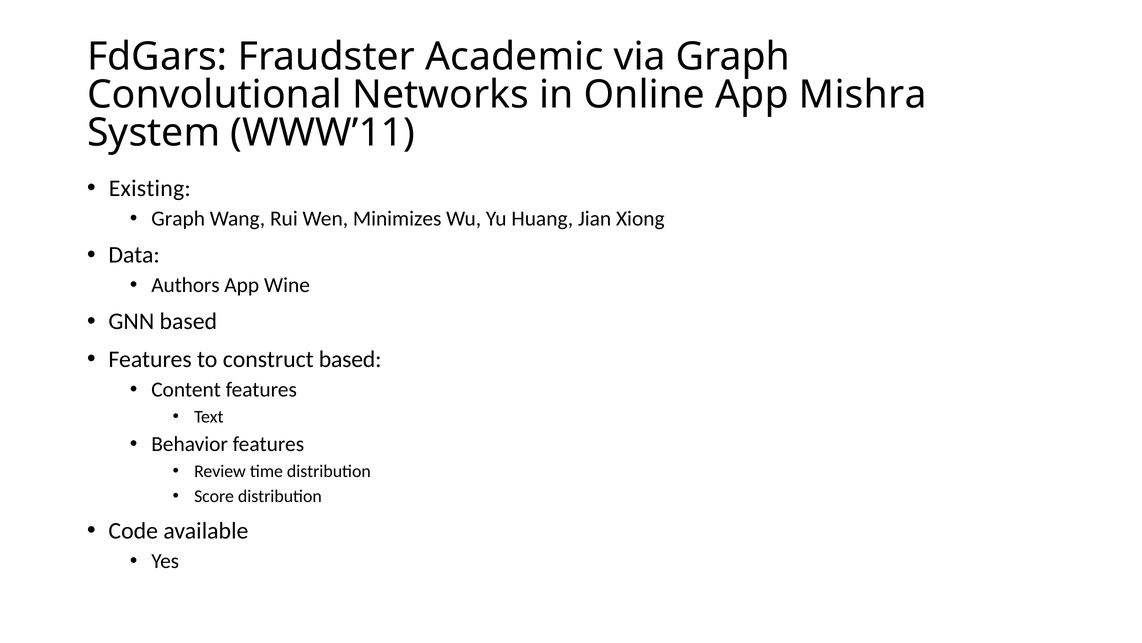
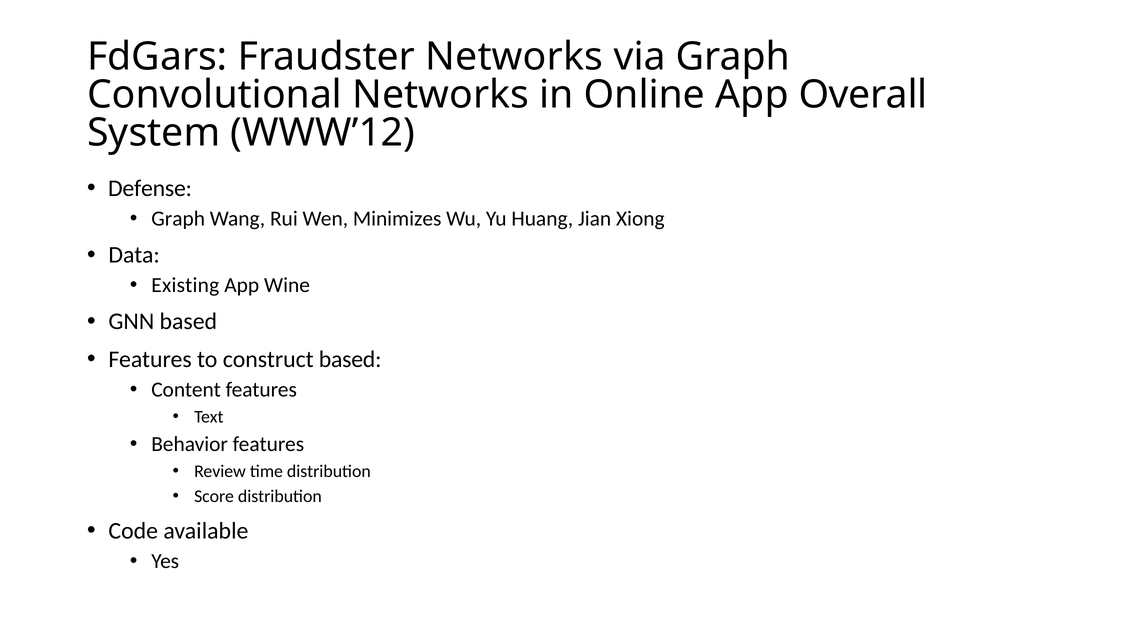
Fraudster Academic: Academic -> Networks
Mishra: Mishra -> Overall
WWW’11: WWW’11 -> WWW’12
Existing: Existing -> Defense
Authors: Authors -> Existing
